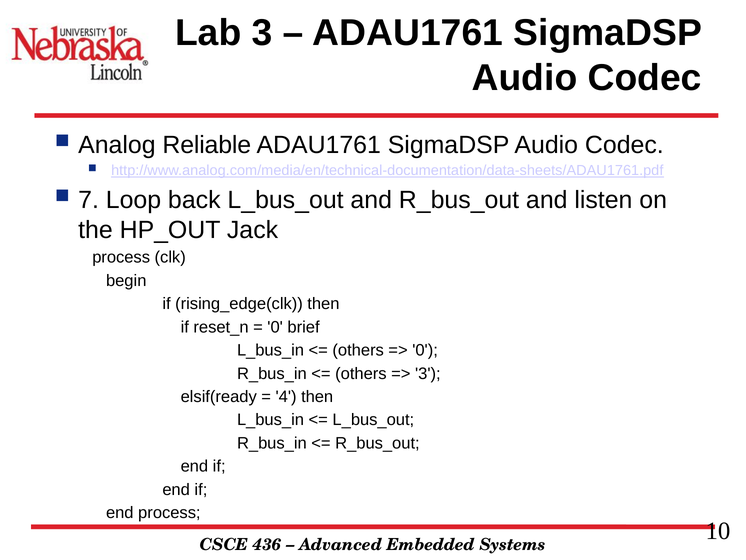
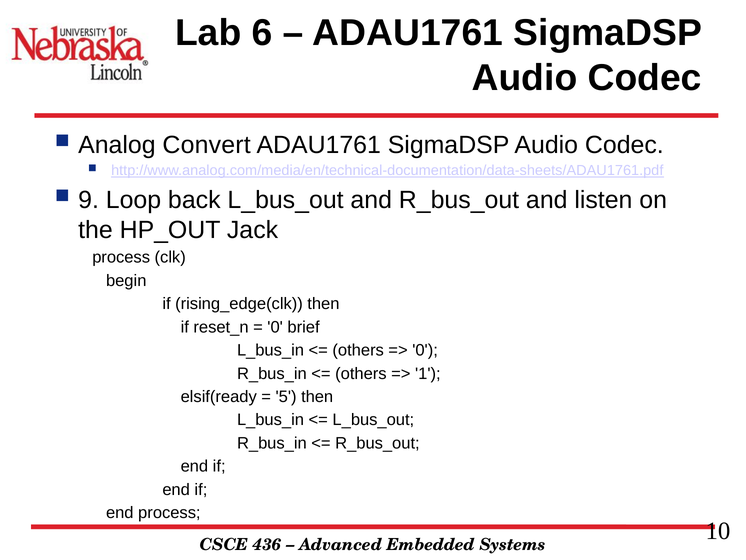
Lab 3: 3 -> 6
Reliable: Reliable -> Convert
7: 7 -> 9
3 at (428, 373): 3 -> 1
4: 4 -> 5
